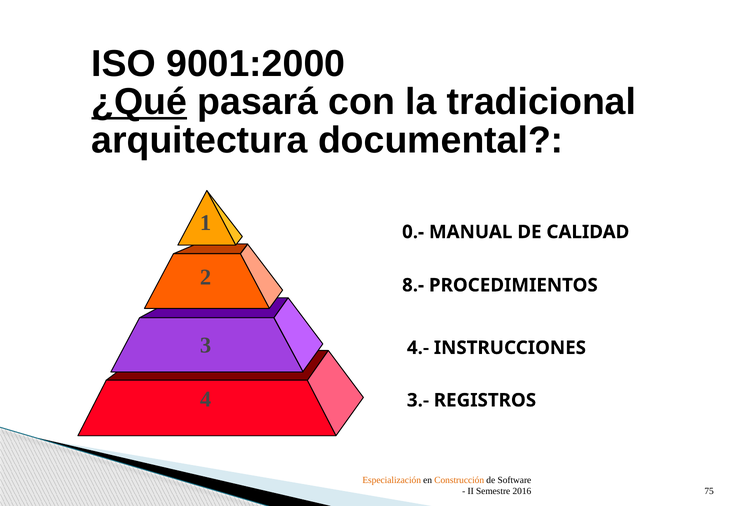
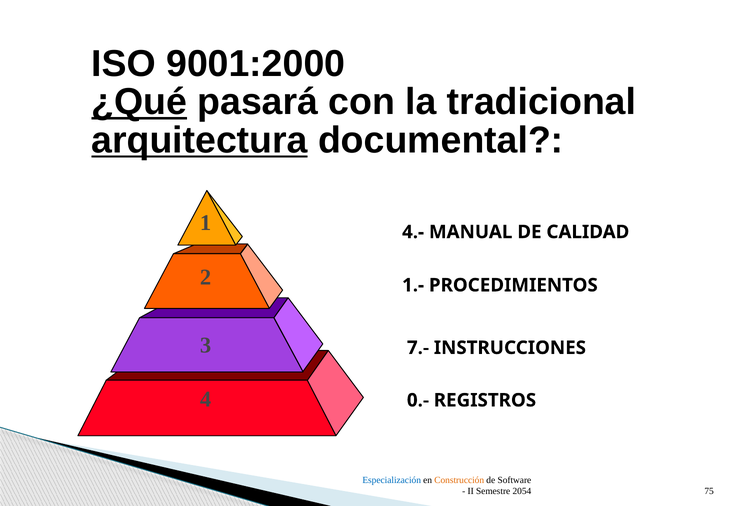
arquitectura underline: none -> present
0.-: 0.- -> 4.-
8.-: 8.- -> 1.-
4.-: 4.- -> 7.-
3.-: 3.- -> 0.-
Especialización colour: orange -> blue
2016: 2016 -> 2054
